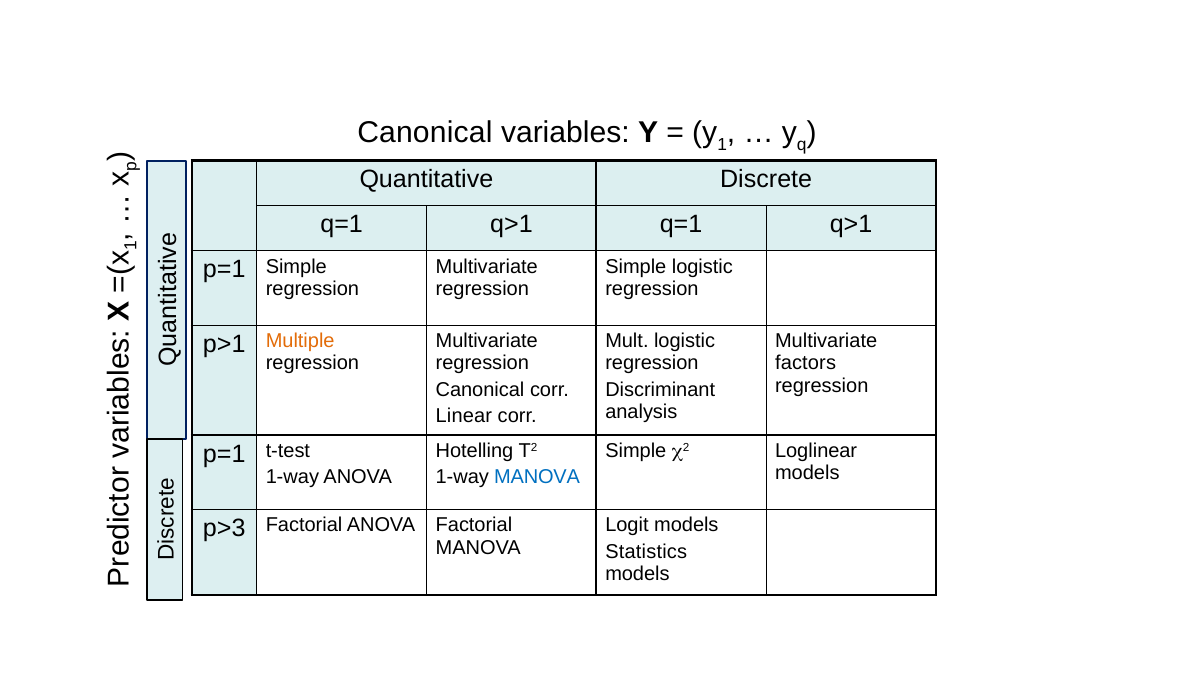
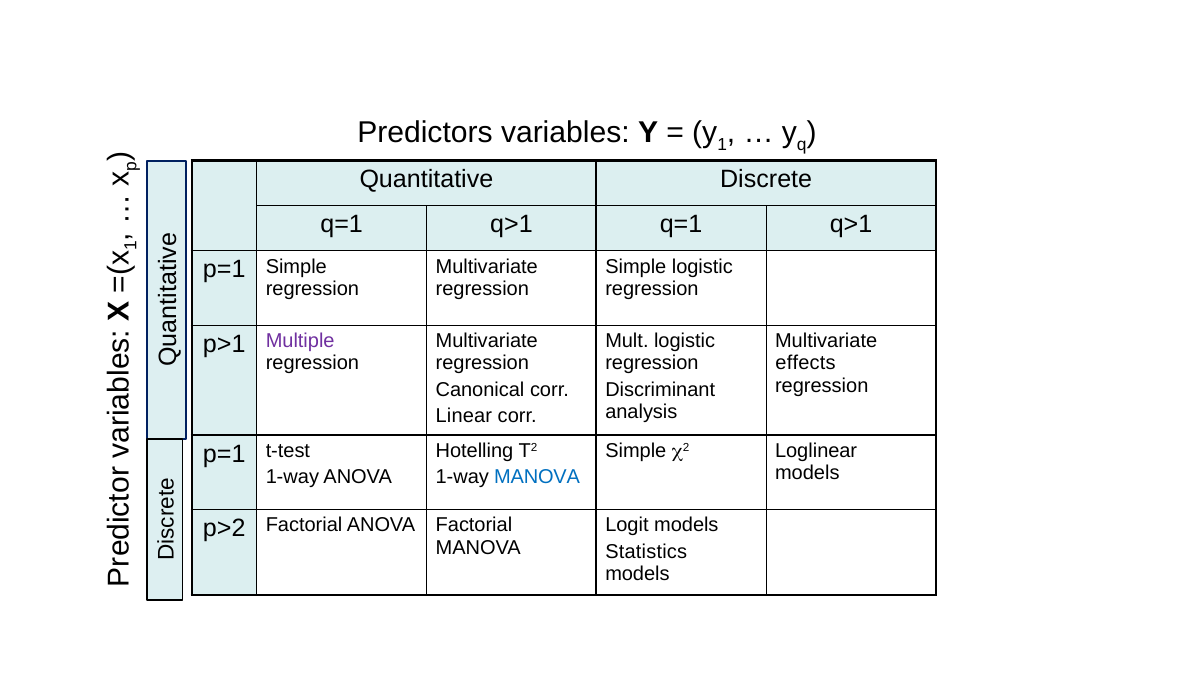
Canonical at (425, 133): Canonical -> Predictors
Multiple colour: orange -> purple
factors: factors -> effects
p>3: p>3 -> p>2
